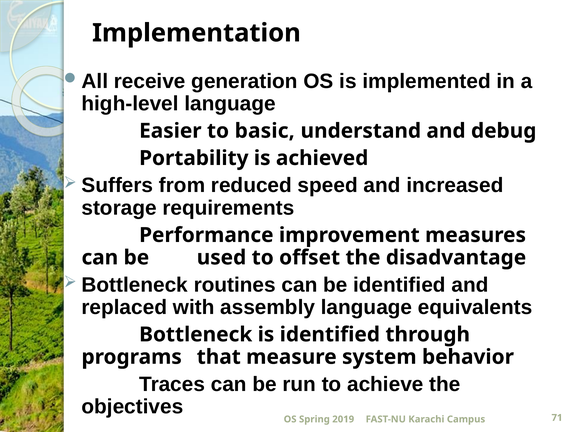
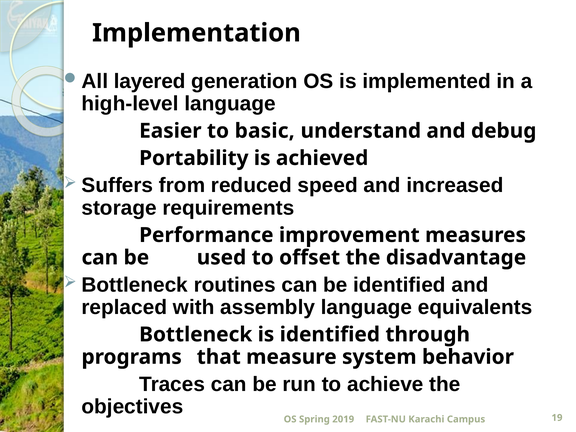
receive: receive -> layered
71: 71 -> 19
